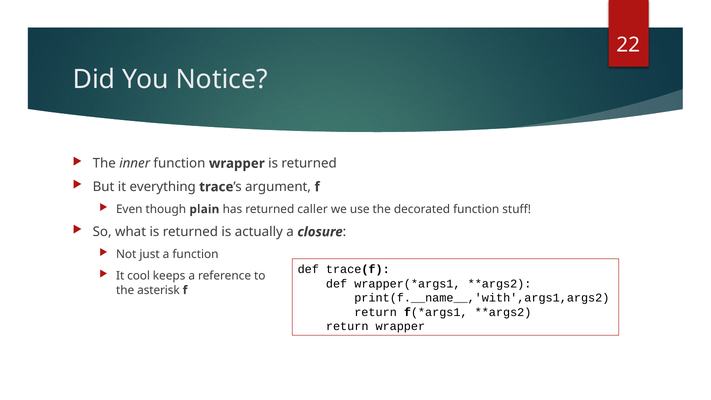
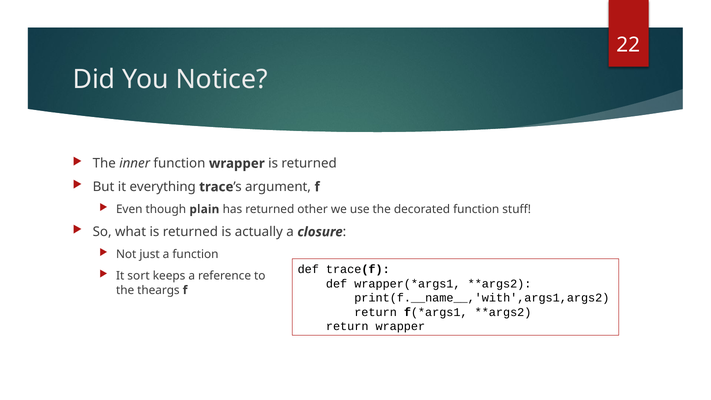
caller: caller -> other
cool: cool -> sort
asterisk: asterisk -> theargs
